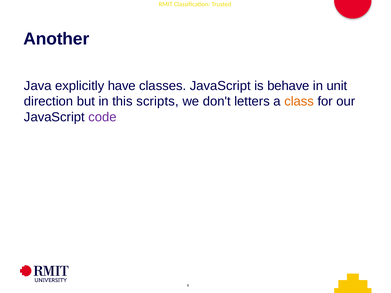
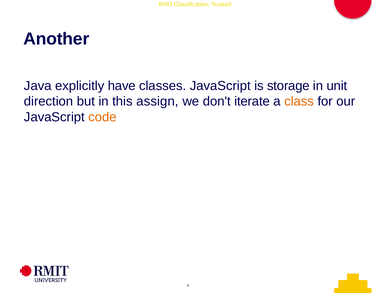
behave: behave -> storage
scripts: scripts -> assign
letters: letters -> iterate
code colour: purple -> orange
